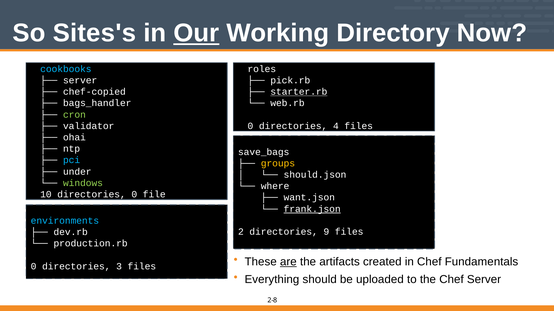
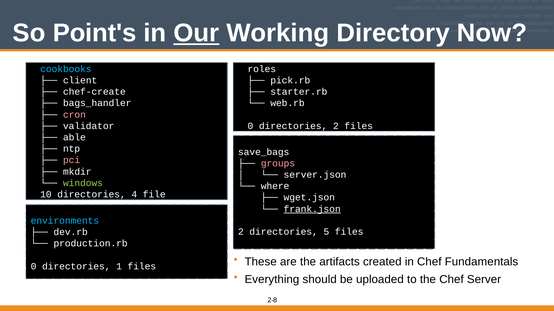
Sites's: Sites's -> Point's
server at (80, 81): server -> client
chef-copied: chef-copied -> chef-create
starter.rb underline: present -> none
cron colour: light green -> pink
directories 4: 4 -> 2
ohai: ohai -> able
pci colour: light blue -> pink
groups colour: yellow -> pink
under: under -> mkdir
should.json: should.json -> server.json
directories 0: 0 -> 4
want.json: want.json -> wget.json
9: 9 -> 5
are underline: present -> none
3: 3 -> 1
